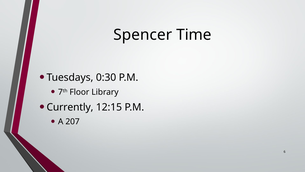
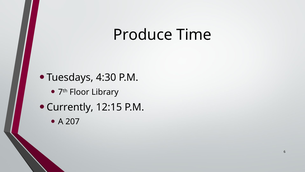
Spencer: Spencer -> Produce
0:30: 0:30 -> 4:30
